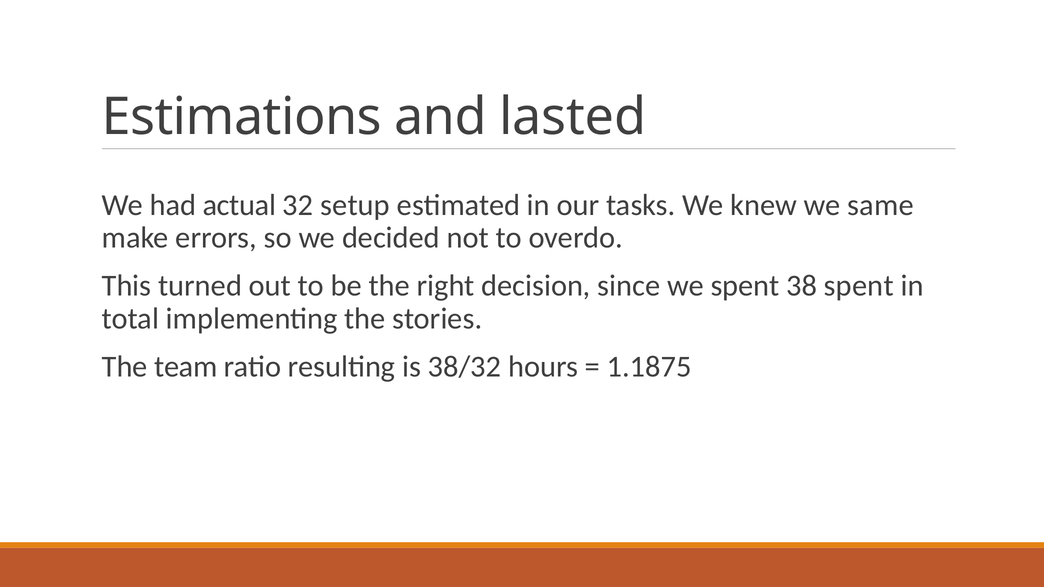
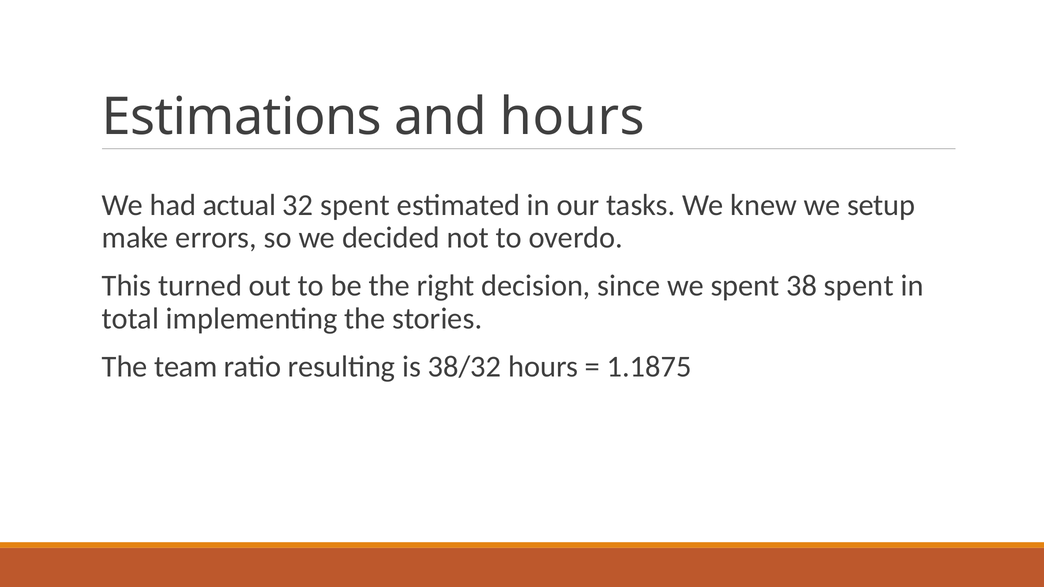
and lasted: lasted -> hours
32 setup: setup -> spent
same: same -> setup
